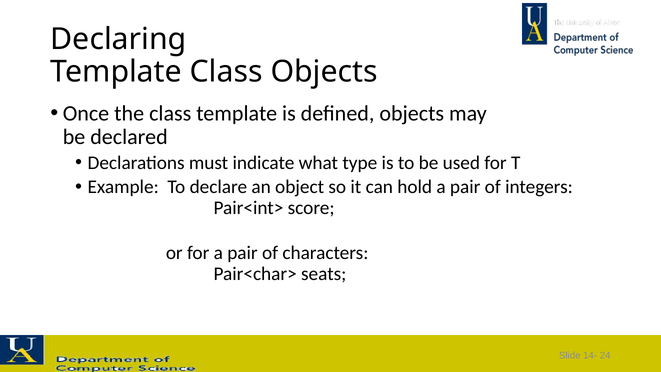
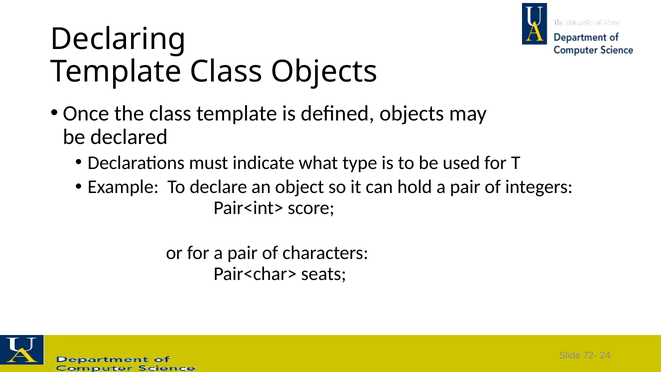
14-: 14- -> 72-
